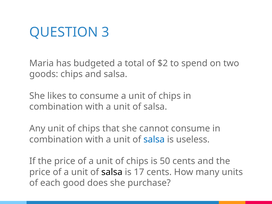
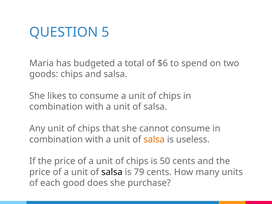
3: 3 -> 5
$2: $2 -> $6
salsa at (154, 139) colour: blue -> orange
17: 17 -> 79
